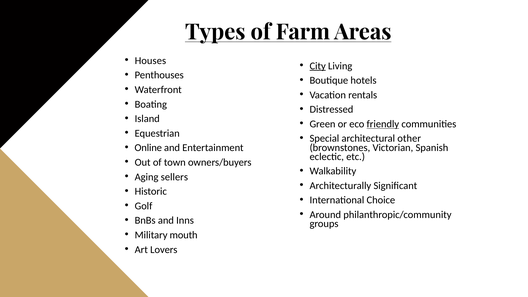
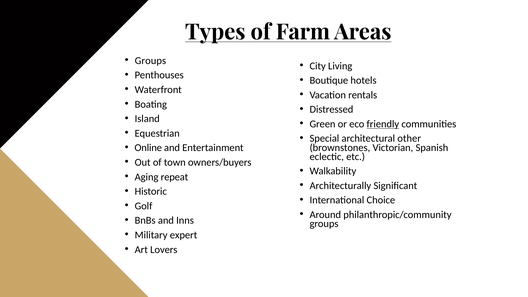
Houses at (150, 61): Houses -> Groups
City underline: present -> none
sellers: sellers -> repeat
mouth: mouth -> expert
